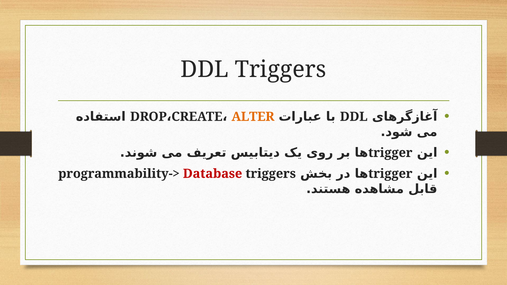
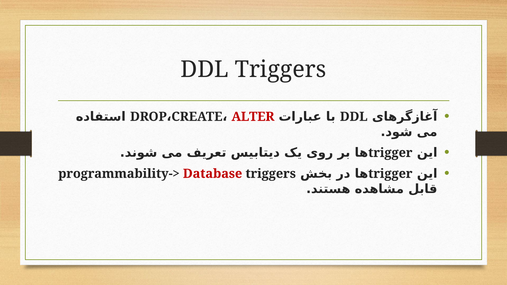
ALTER colour: orange -> red
